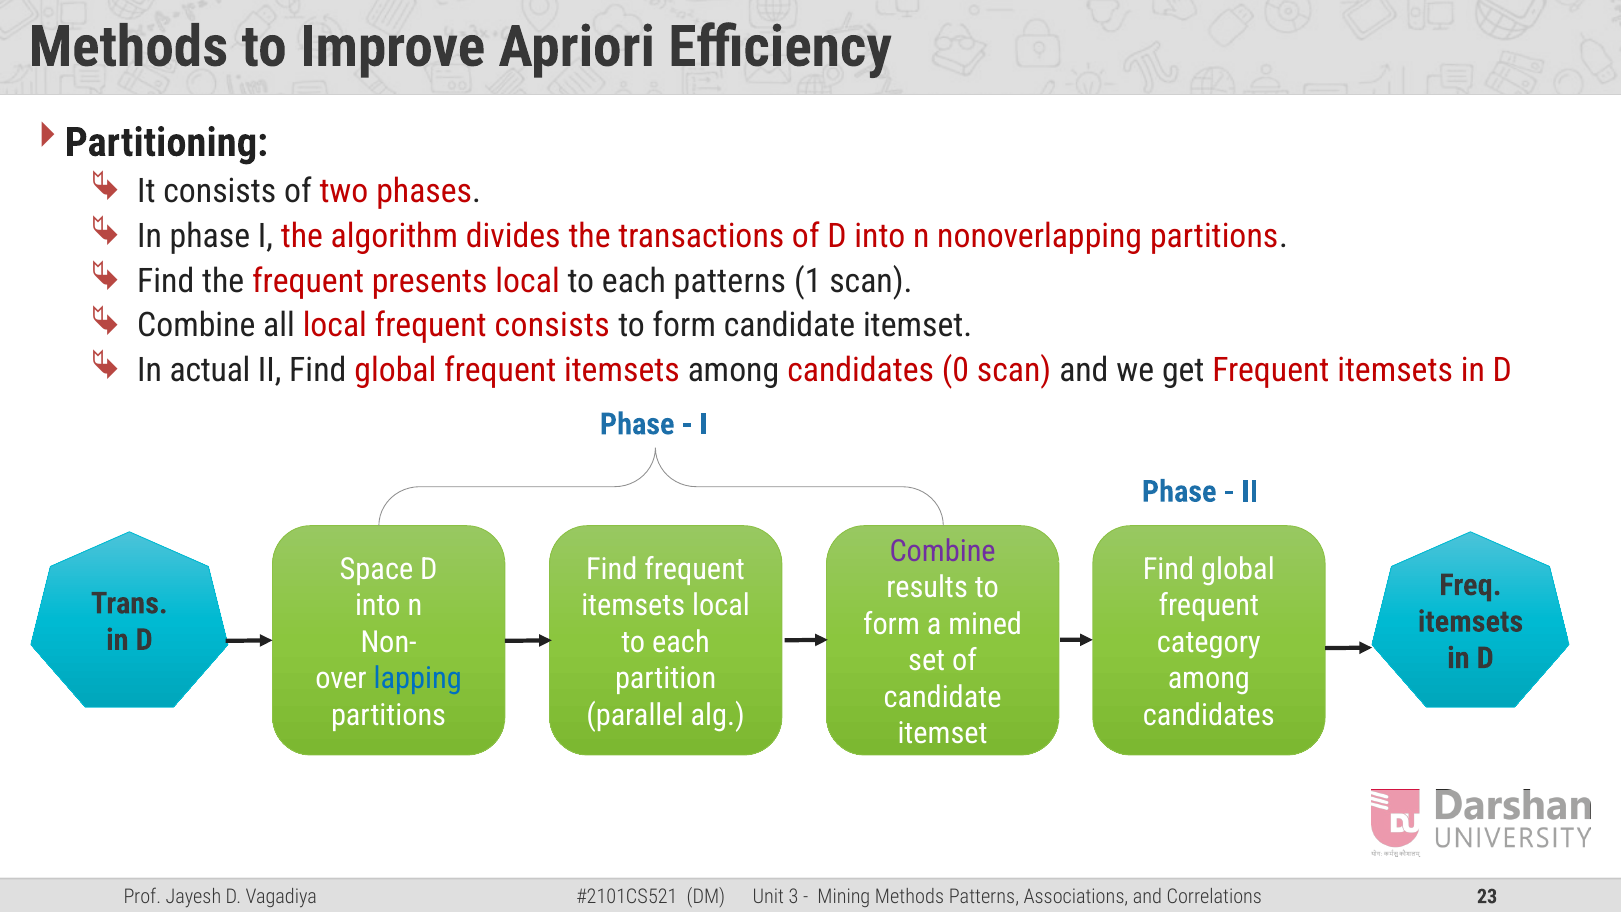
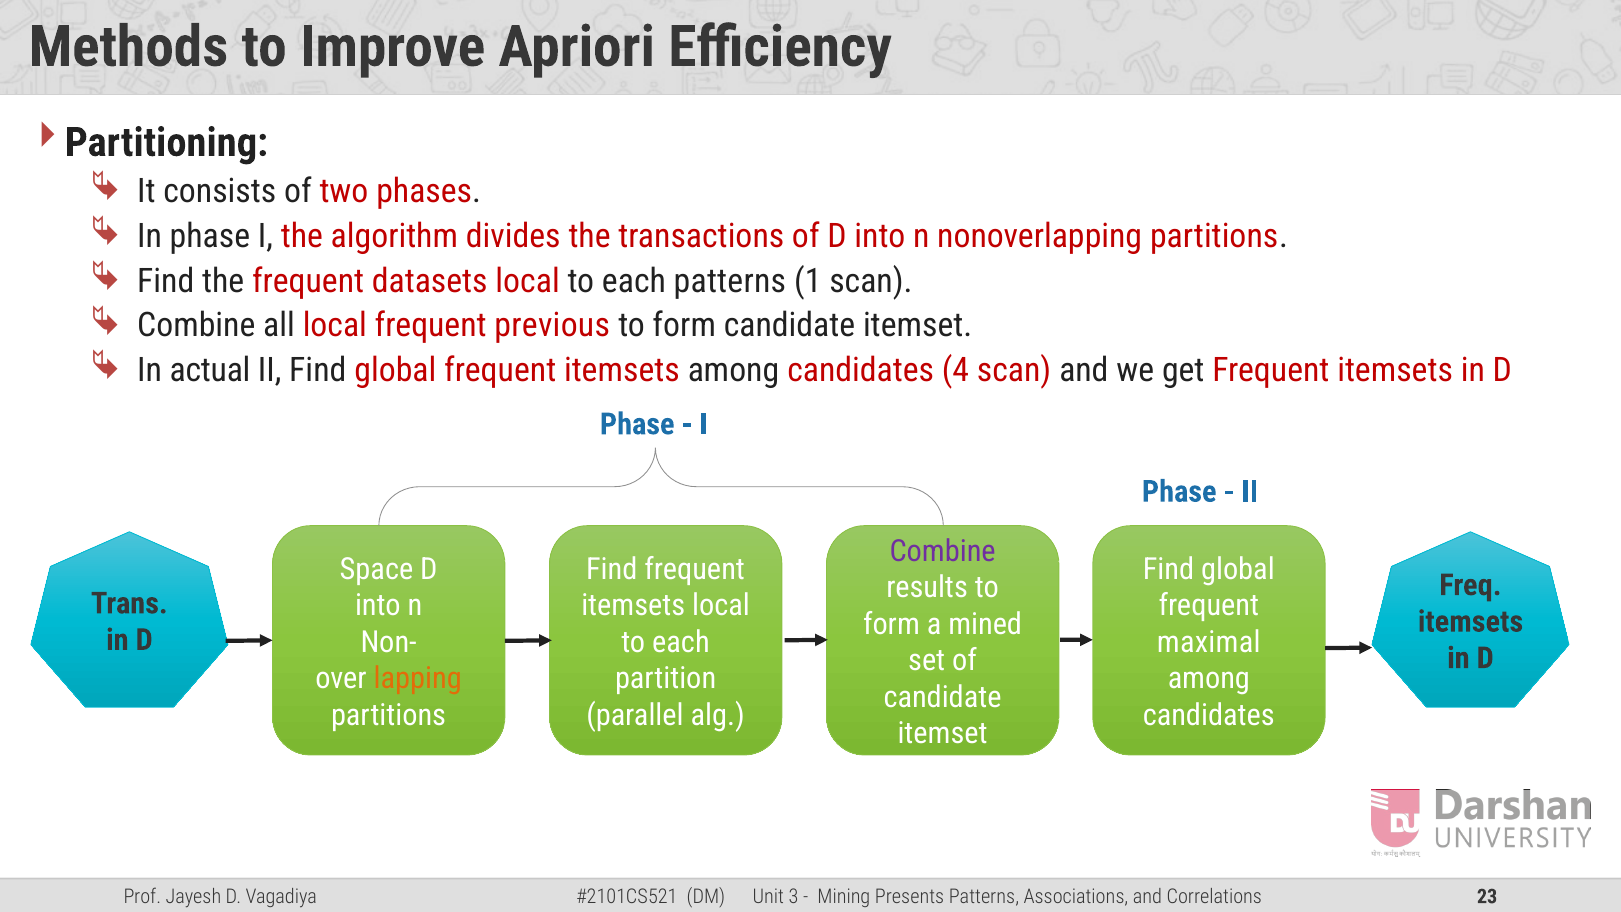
presents: presents -> datasets
frequent consists: consists -> previous
0: 0 -> 4
category: category -> maximal
lapping colour: blue -> orange
Methods at (910, 896): Methods -> Presents
